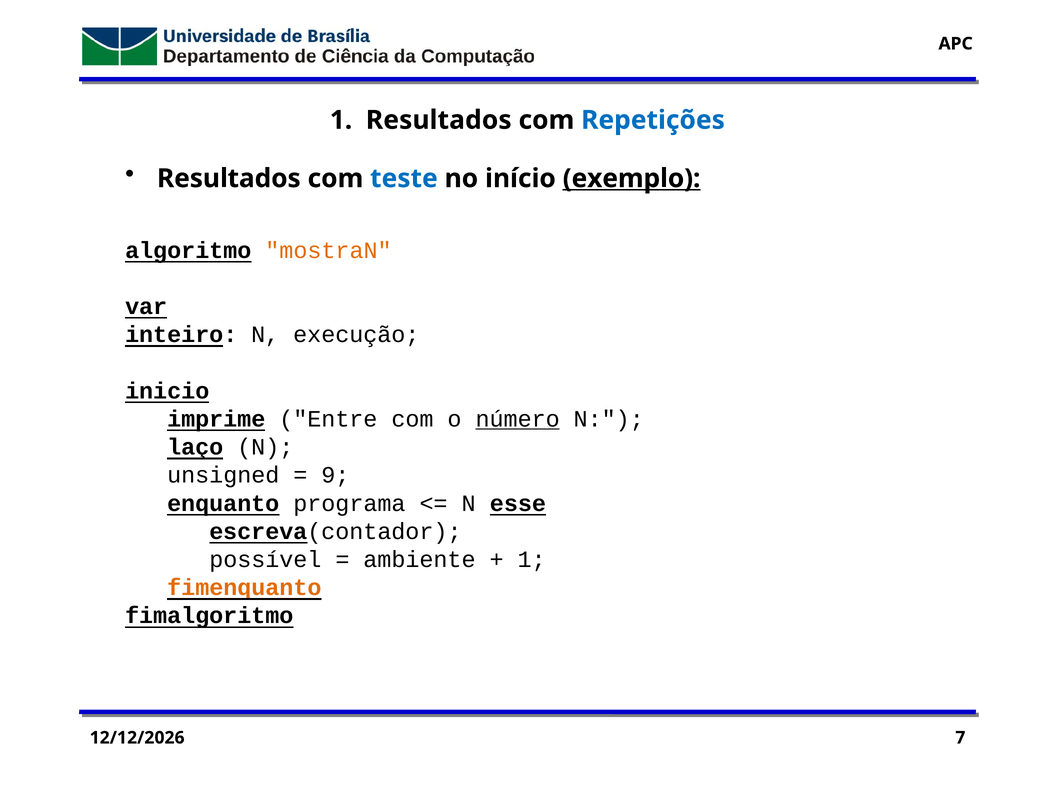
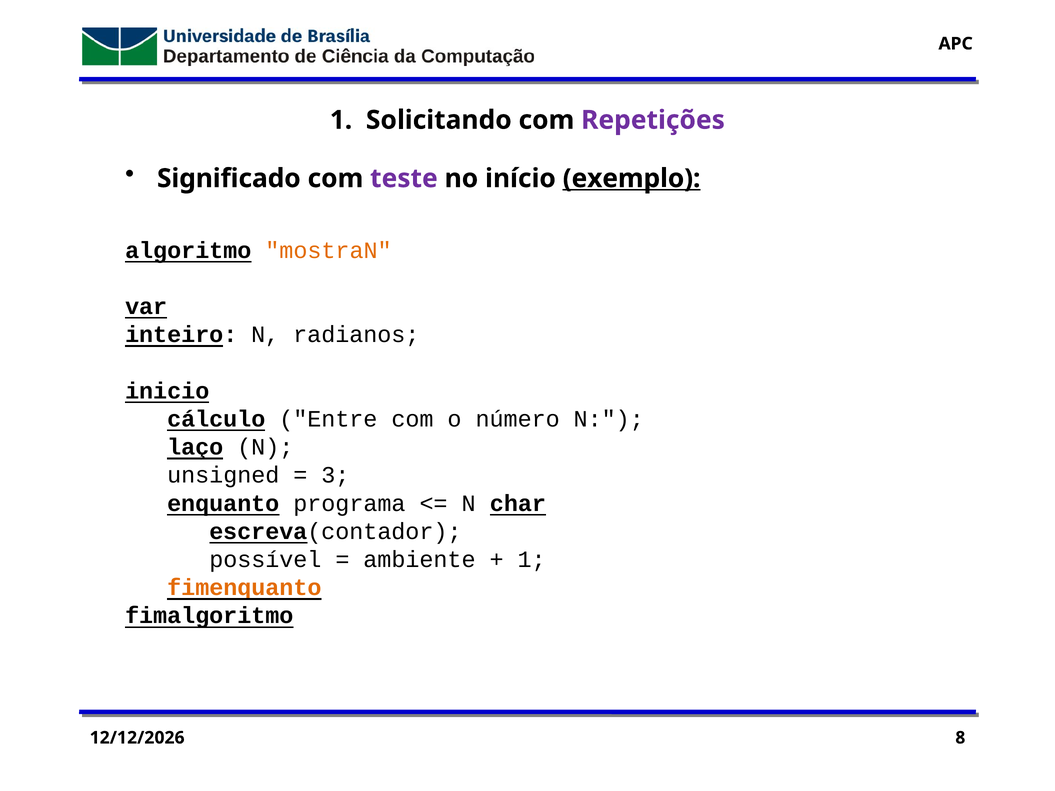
1 Resultados: Resultados -> Solicitando
Repetições colour: blue -> purple
Resultados at (229, 178): Resultados -> Significado
teste colour: blue -> purple
execução: execução -> radianos
imprime: imprime -> cálculo
número underline: present -> none
9: 9 -> 3
esse: esse -> char
7: 7 -> 8
